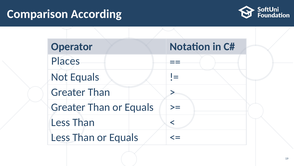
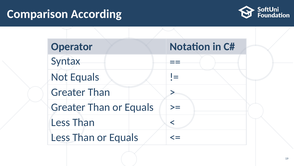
Places: Places -> Syntax
